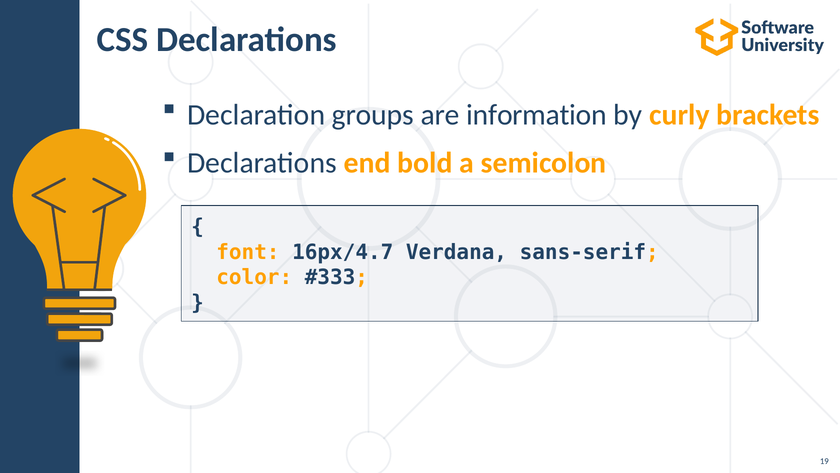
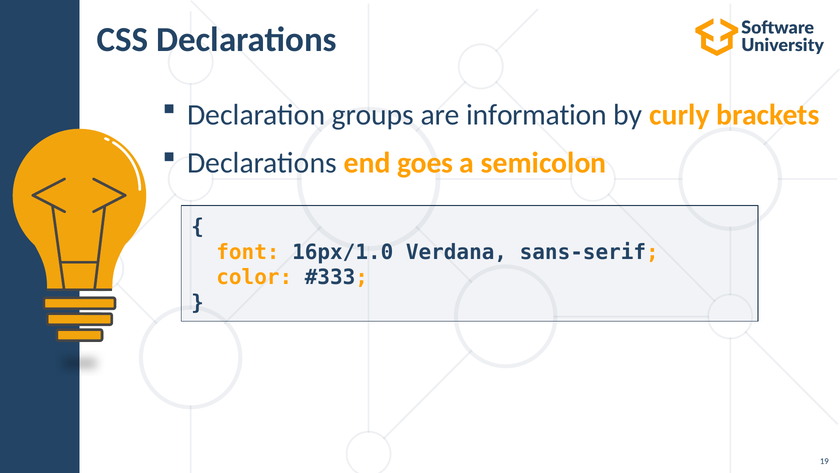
bold: bold -> goes
16px/4.7: 16px/4.7 -> 16px/1.0
